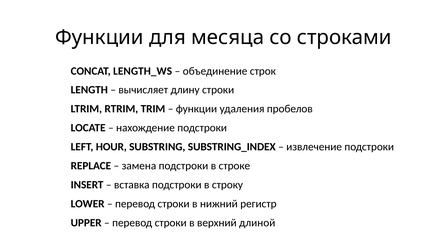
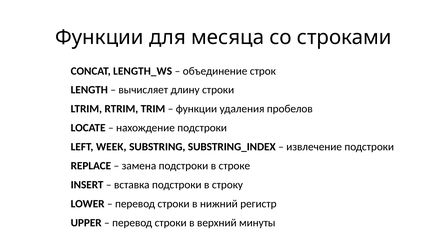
HOUR: HOUR -> WEEK
длиной: длиной -> минуты
